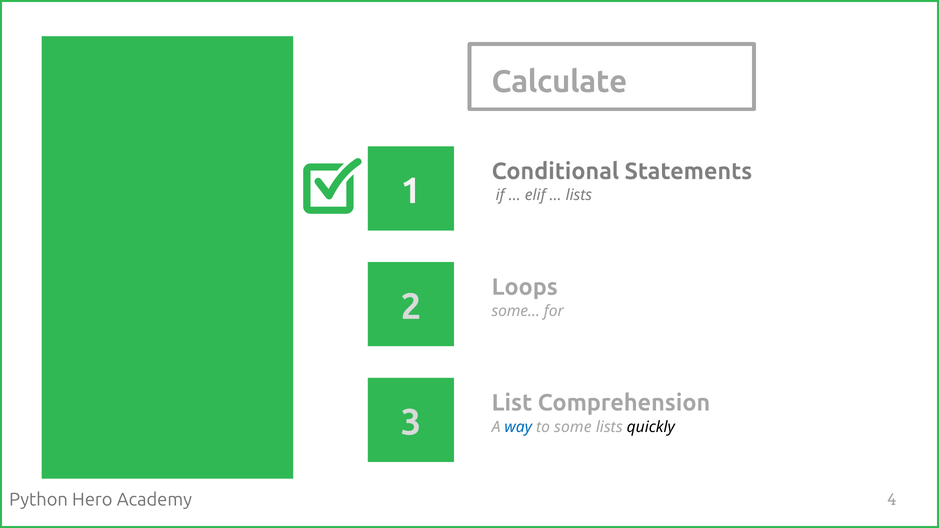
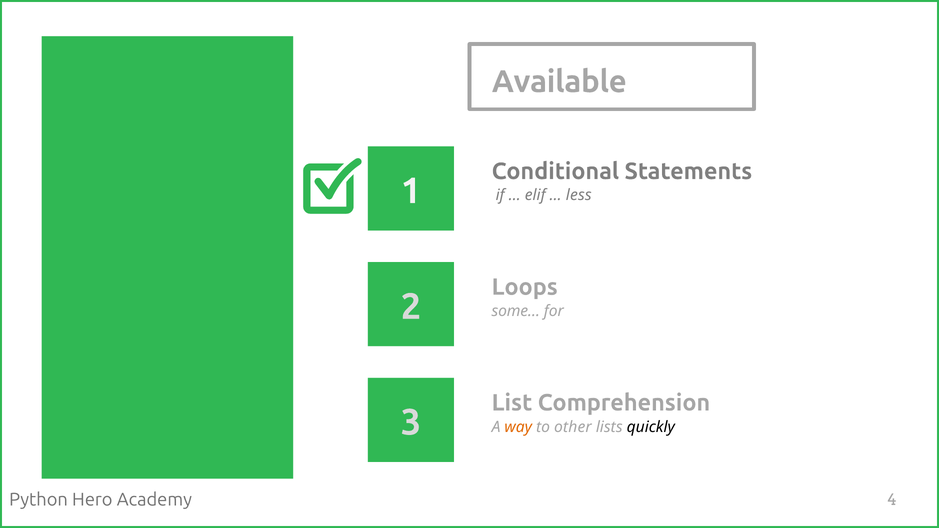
Calculate: Calculate -> Available
lists at (579, 195): lists -> less
way colour: blue -> orange
some: some -> other
